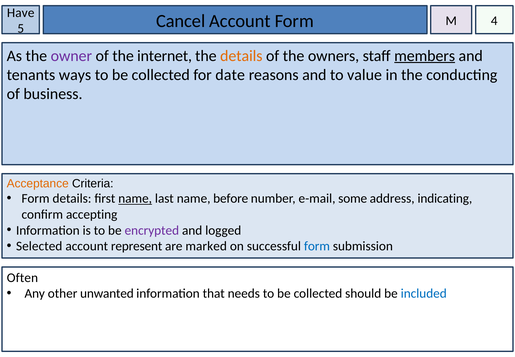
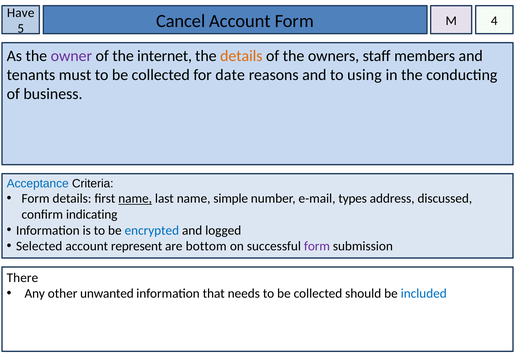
members underline: present -> none
ways: ways -> must
value: value -> using
Acceptance colour: orange -> blue
before: before -> simple
some: some -> types
indicating: indicating -> discussed
accepting: accepting -> indicating
encrypted colour: purple -> blue
marked: marked -> bottom
form at (317, 246) colour: blue -> purple
Often: Often -> There
